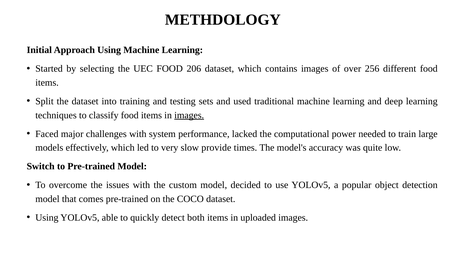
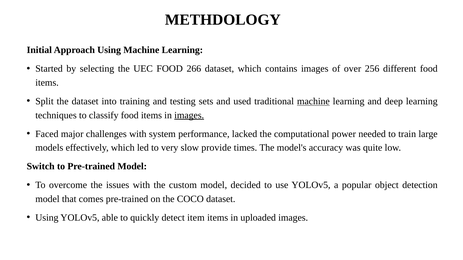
206: 206 -> 266
machine at (313, 101) underline: none -> present
both: both -> item
